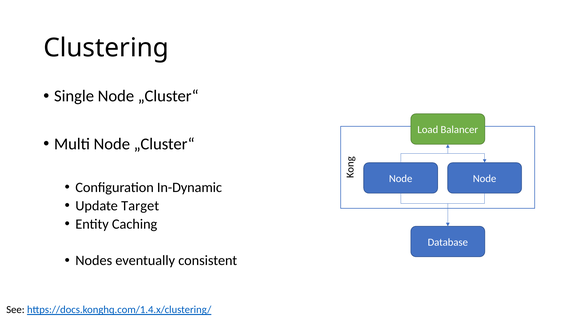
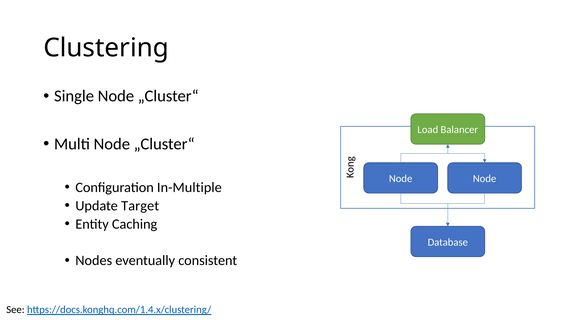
In-Dynamic: In-Dynamic -> In-Multiple
